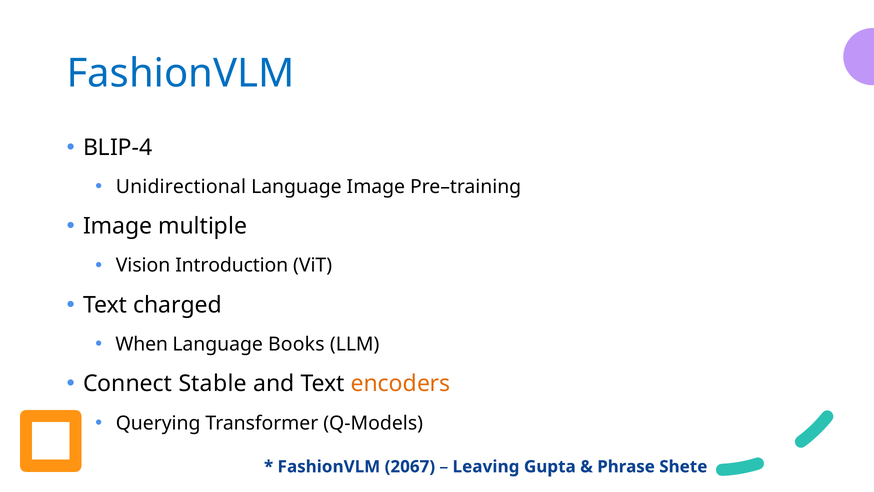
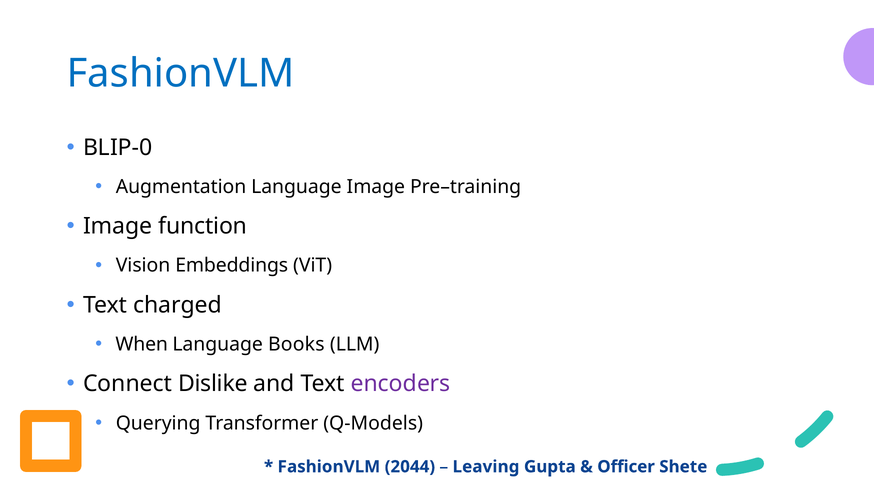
BLIP-4: BLIP-4 -> BLIP-0
Unidirectional: Unidirectional -> Augmentation
multiple: multiple -> function
Introduction: Introduction -> Embeddings
Stable: Stable -> Dislike
encoders colour: orange -> purple
2067: 2067 -> 2044
Phrase: Phrase -> Officer
